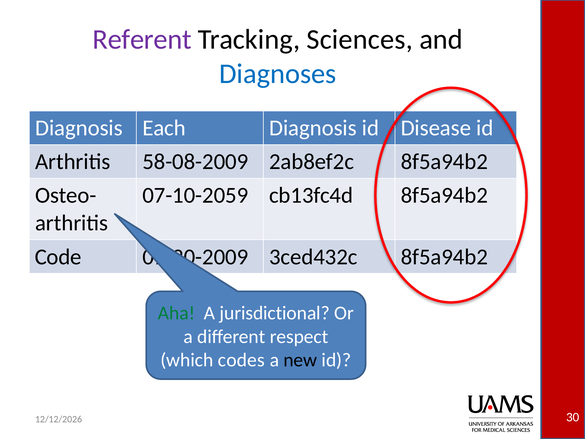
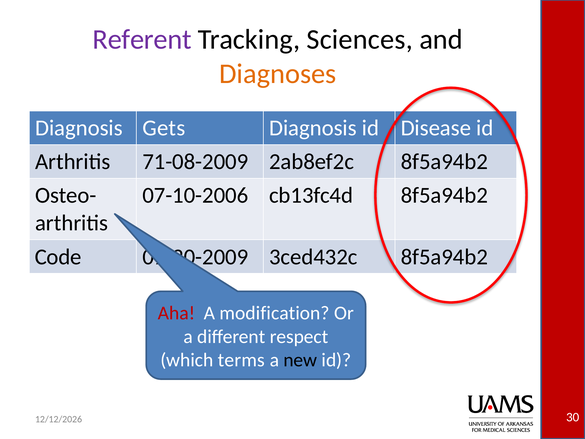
Diagnoses colour: blue -> orange
Each: Each -> Gets
58-08-2009: 58-08-2009 -> 71-08-2009
07-10-2059: 07-10-2059 -> 07-10-2006
Aha colour: green -> red
jurisdictional: jurisdictional -> modification
codes: codes -> terms
